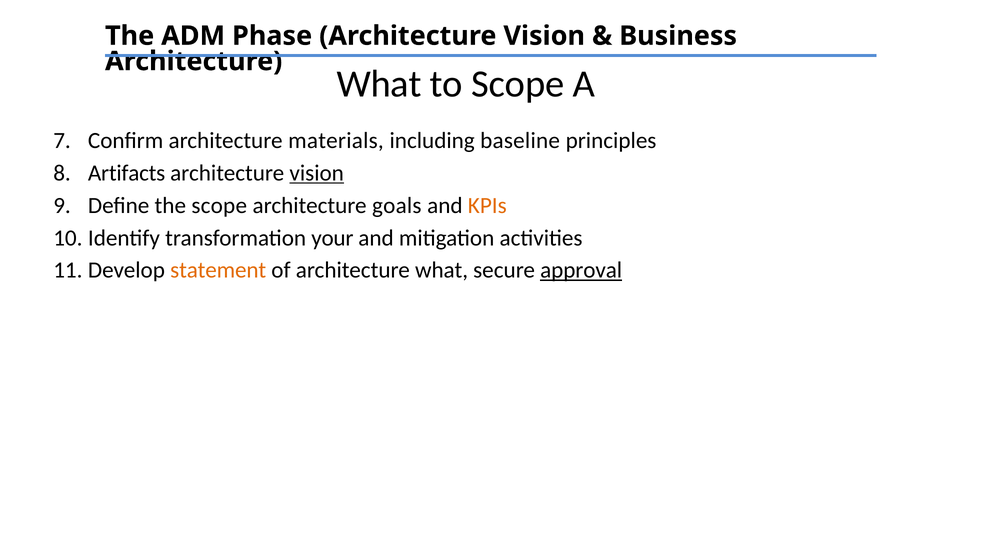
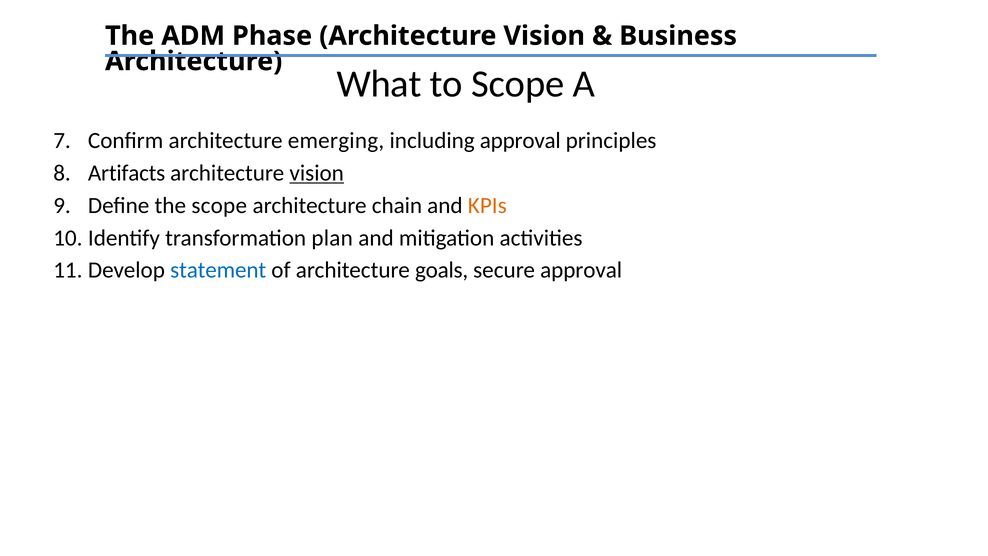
materials: materials -> emerging
including baseline: baseline -> approval
goals: goals -> chain
your: your -> plan
statement colour: orange -> blue
of architecture what: what -> goals
approval at (581, 270) underline: present -> none
